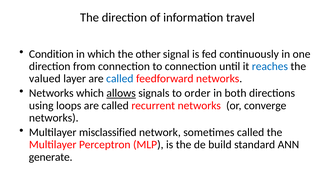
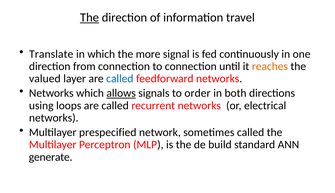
The at (89, 17) underline: none -> present
Condition: Condition -> Translate
other: other -> more
reaches colour: blue -> orange
converge: converge -> electrical
misclassified: misclassified -> prespecified
